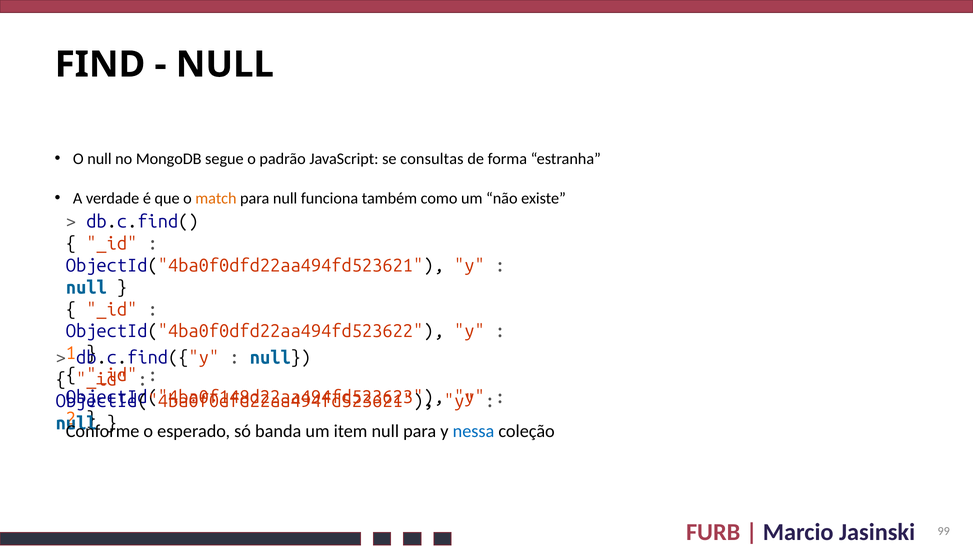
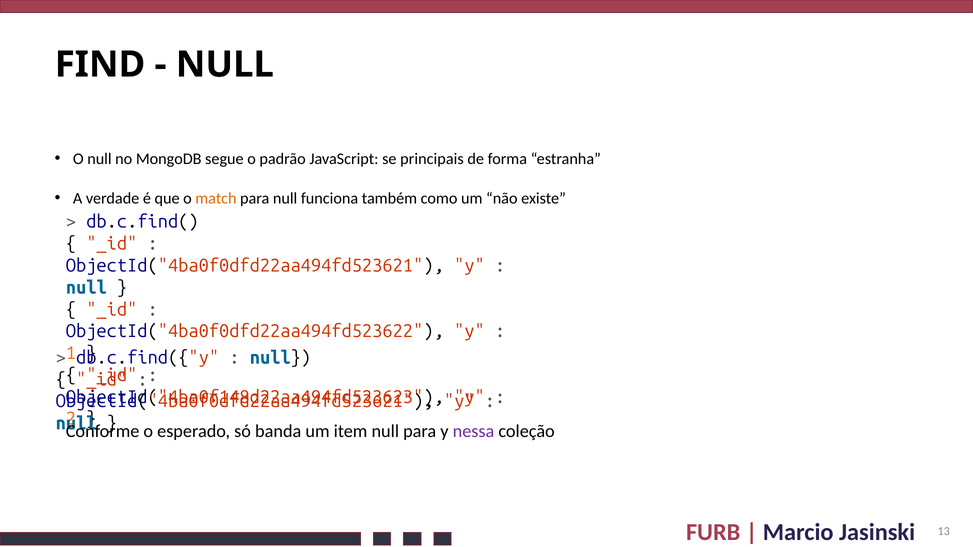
consultas: consultas -> principais
nessa colour: blue -> purple
99: 99 -> 13
